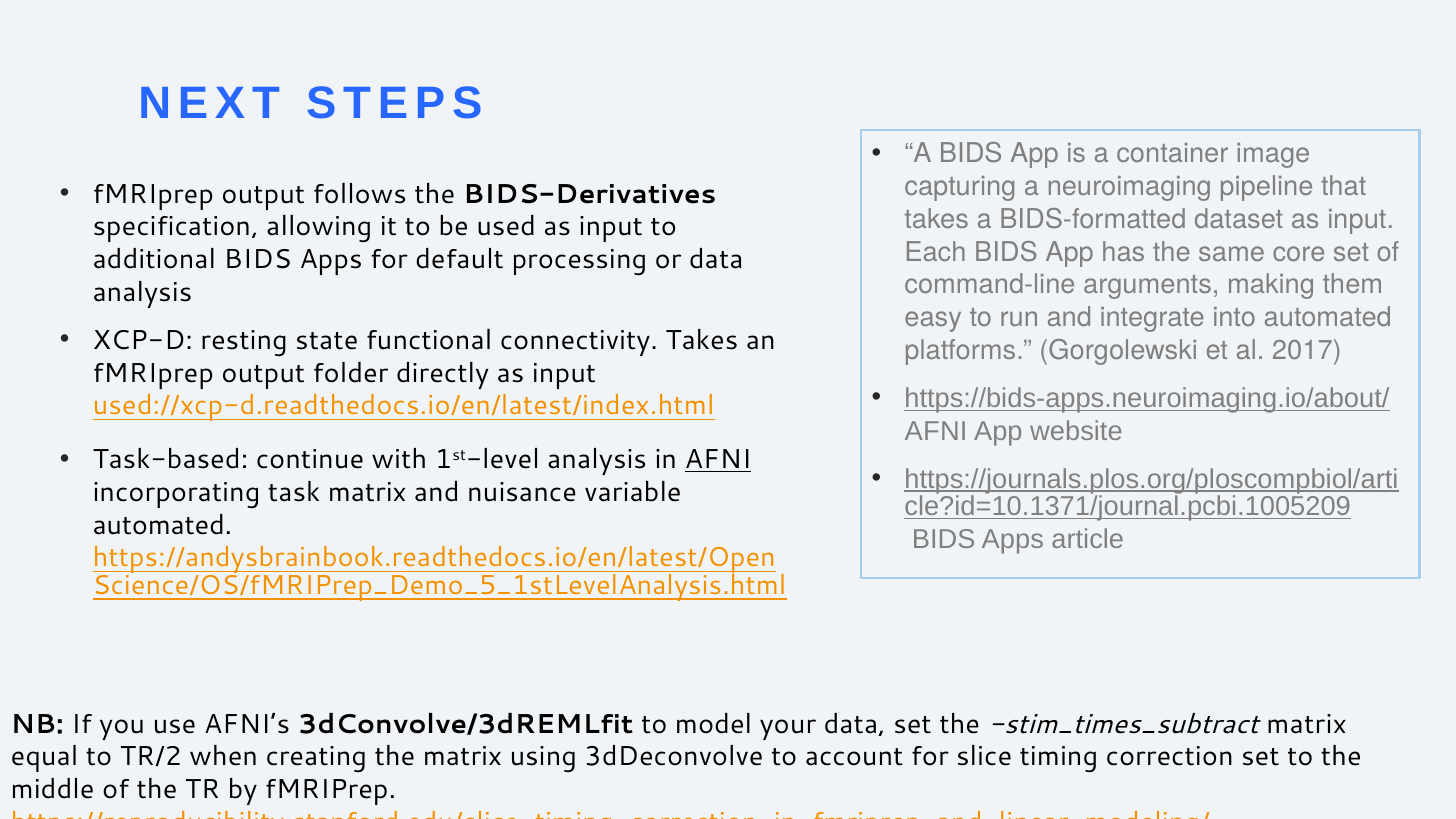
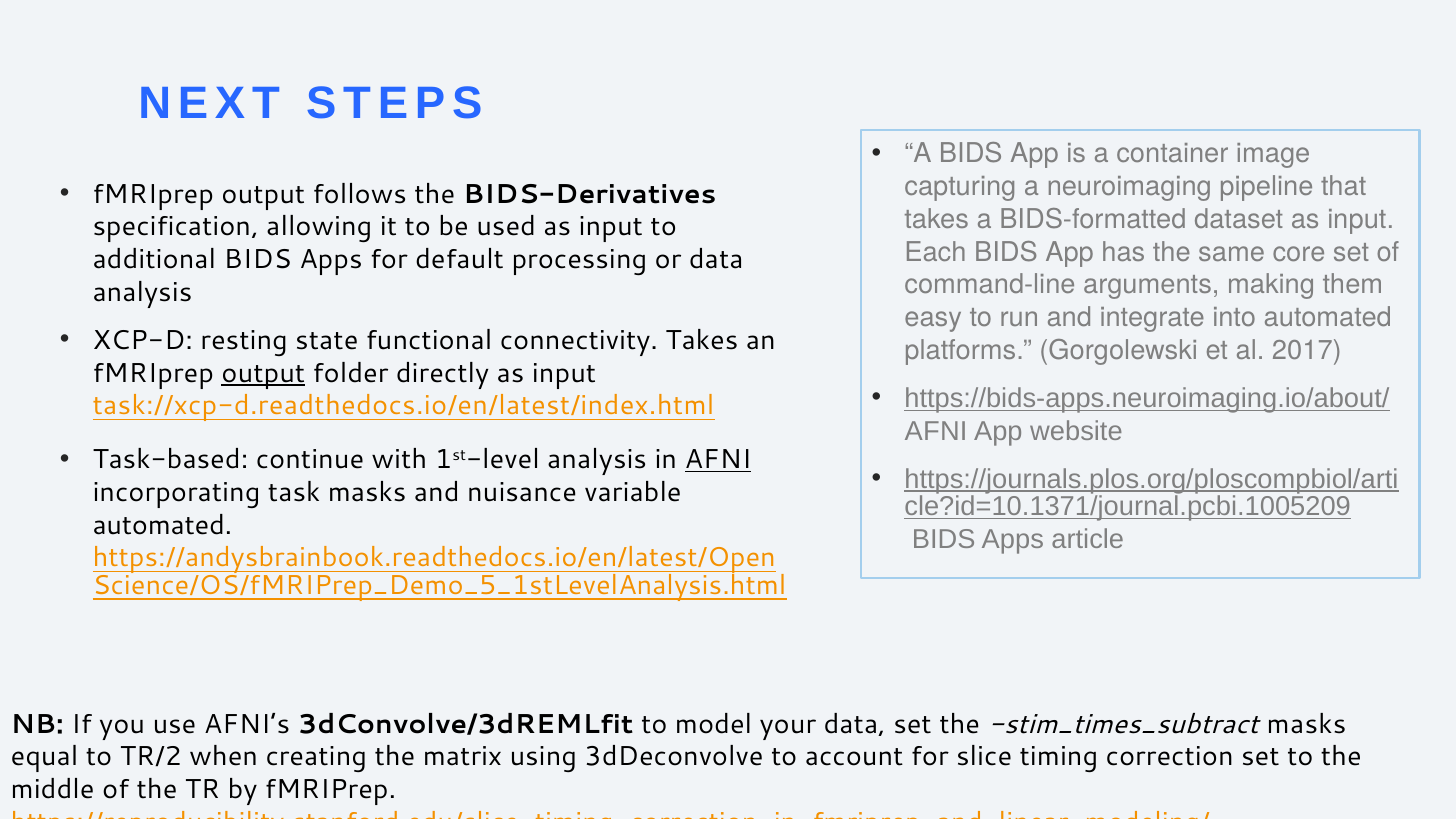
output at (263, 373) underline: none -> present
used://xcp-d.readthedocs.io/en/latest/index.html: used://xcp-d.readthedocs.io/en/latest/index.html -> task://xcp-d.readthedocs.io/en/latest/index.html
task matrix: matrix -> masks
stim_times_subtract matrix: matrix -> masks
